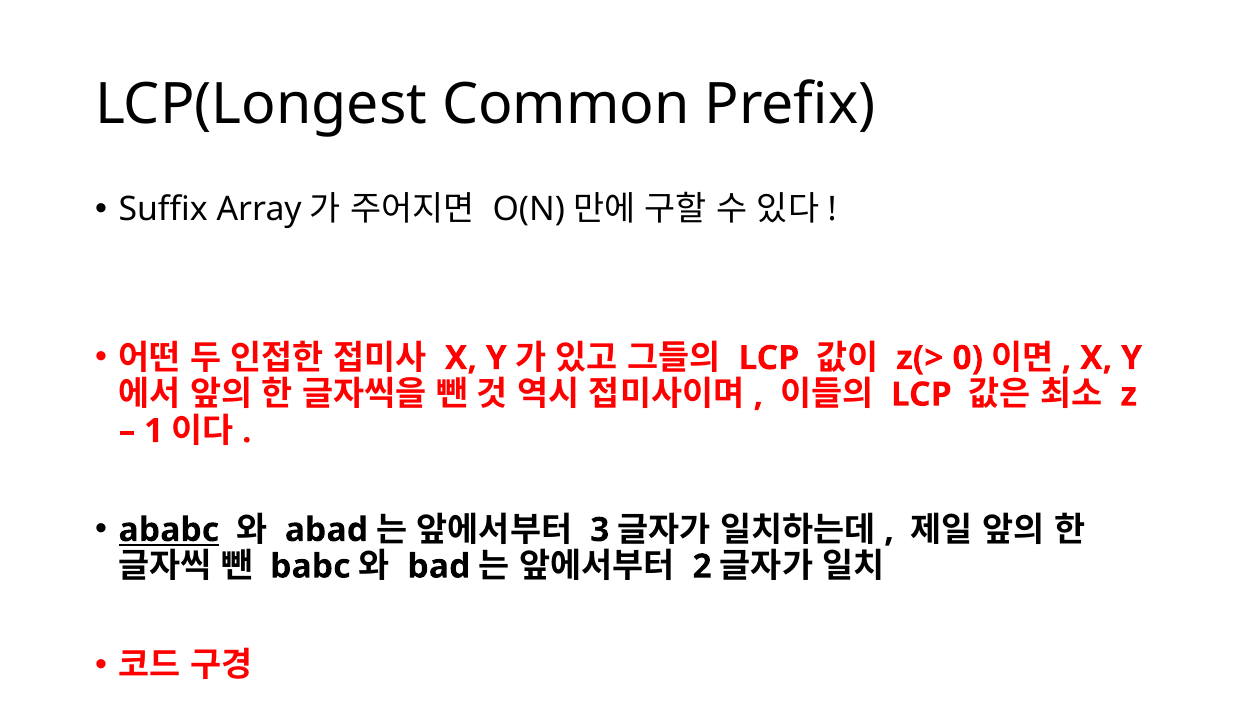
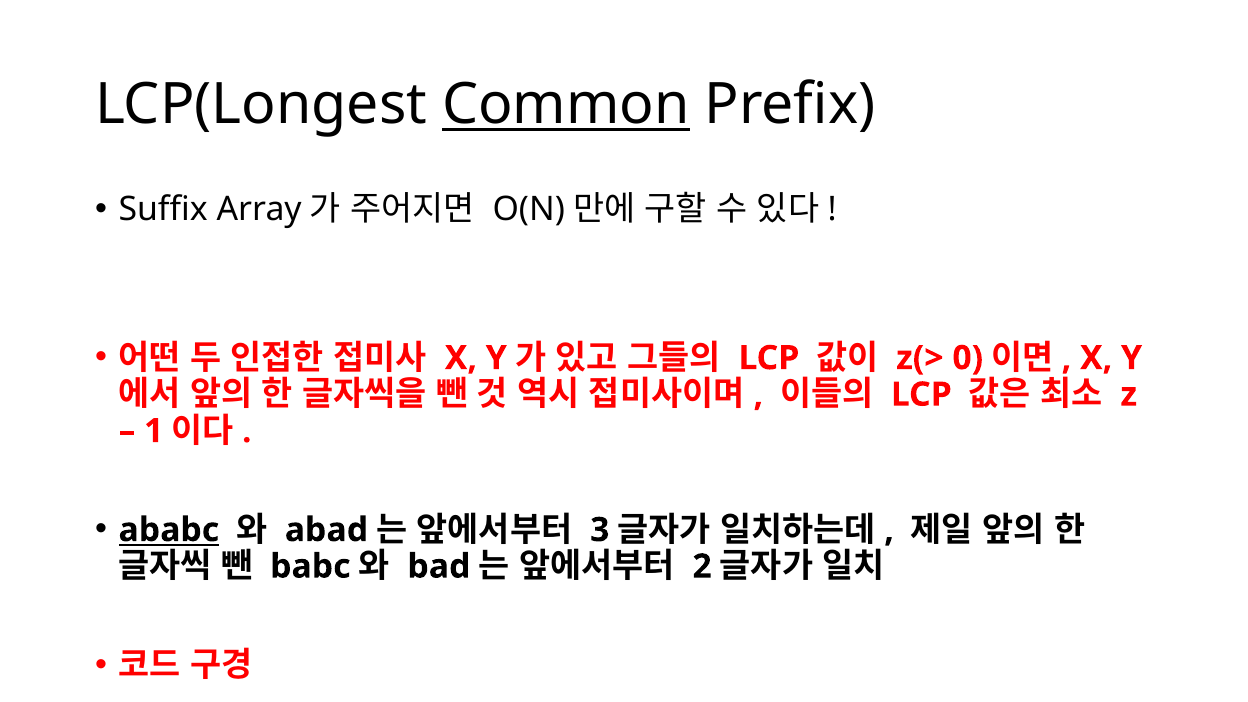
Common underline: none -> present
